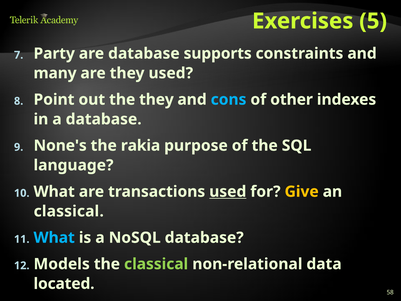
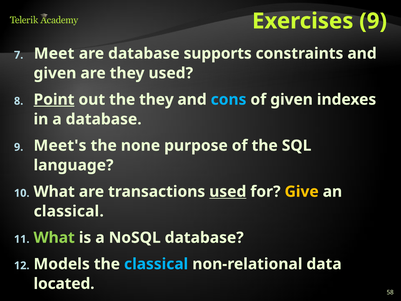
Exercises 5: 5 -> 9
Party: Party -> Meet
many at (55, 73): many -> given
Point underline: none -> present
of other: other -> given
None's: None's -> Meet's
rakia: rakia -> none
What at (54, 237) colour: light blue -> light green
classical at (156, 264) colour: light green -> light blue
